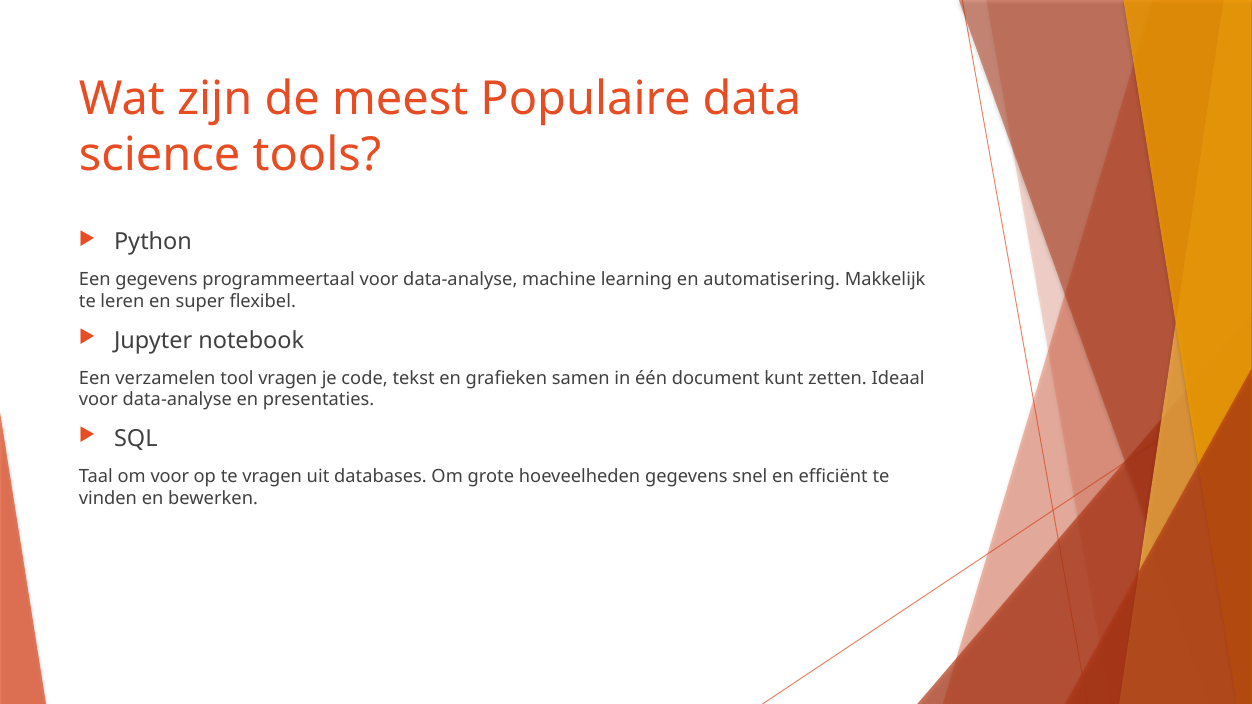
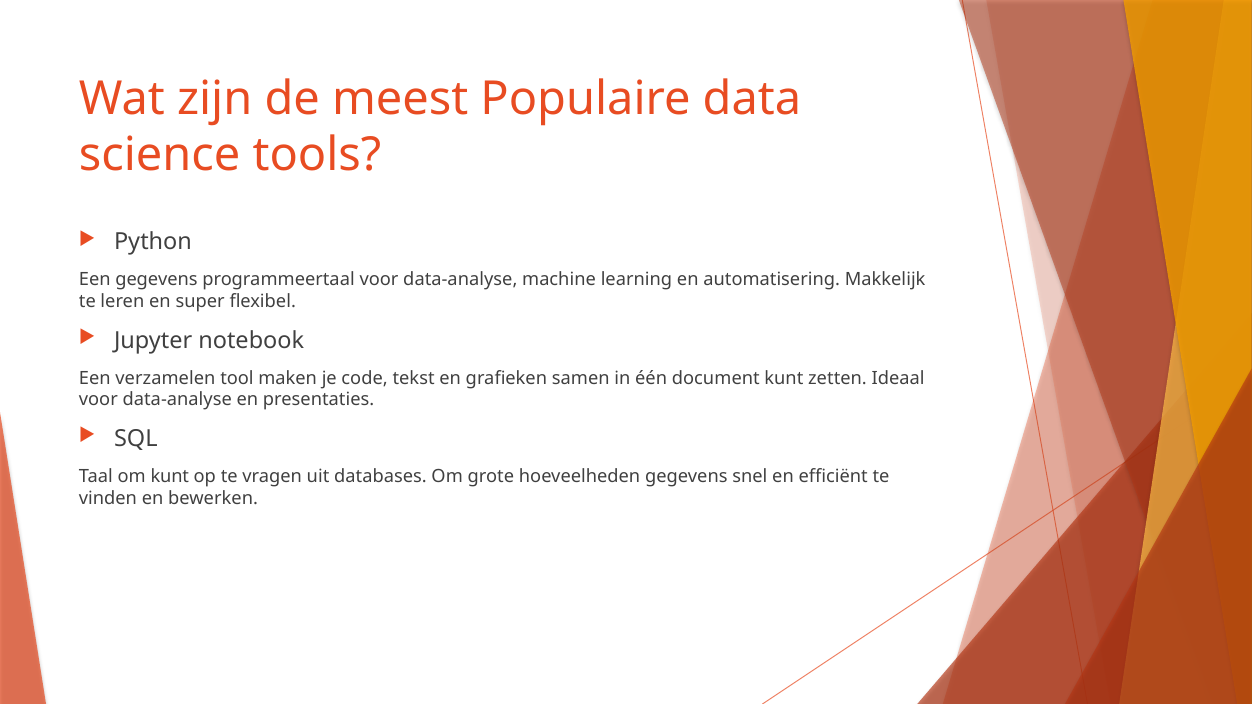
tool vragen: vragen -> maken
om voor: voor -> kunt
